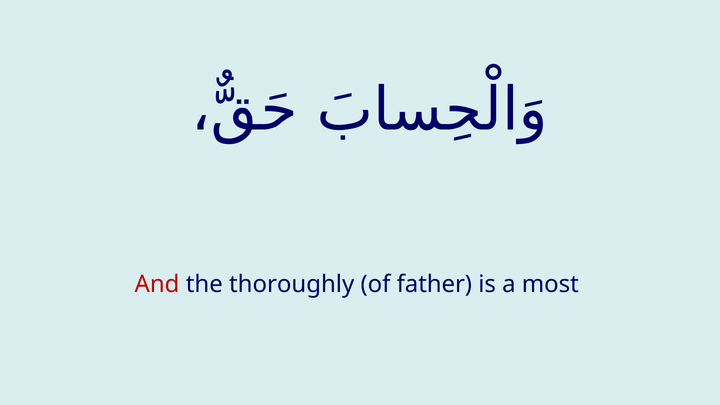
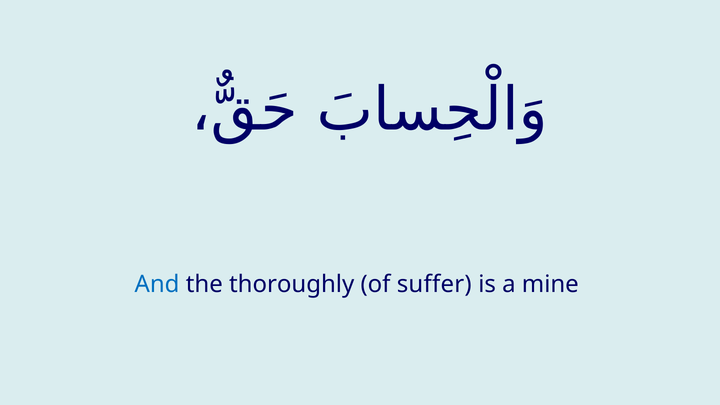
And colour: red -> blue
father: father -> suffer
most: most -> mine
